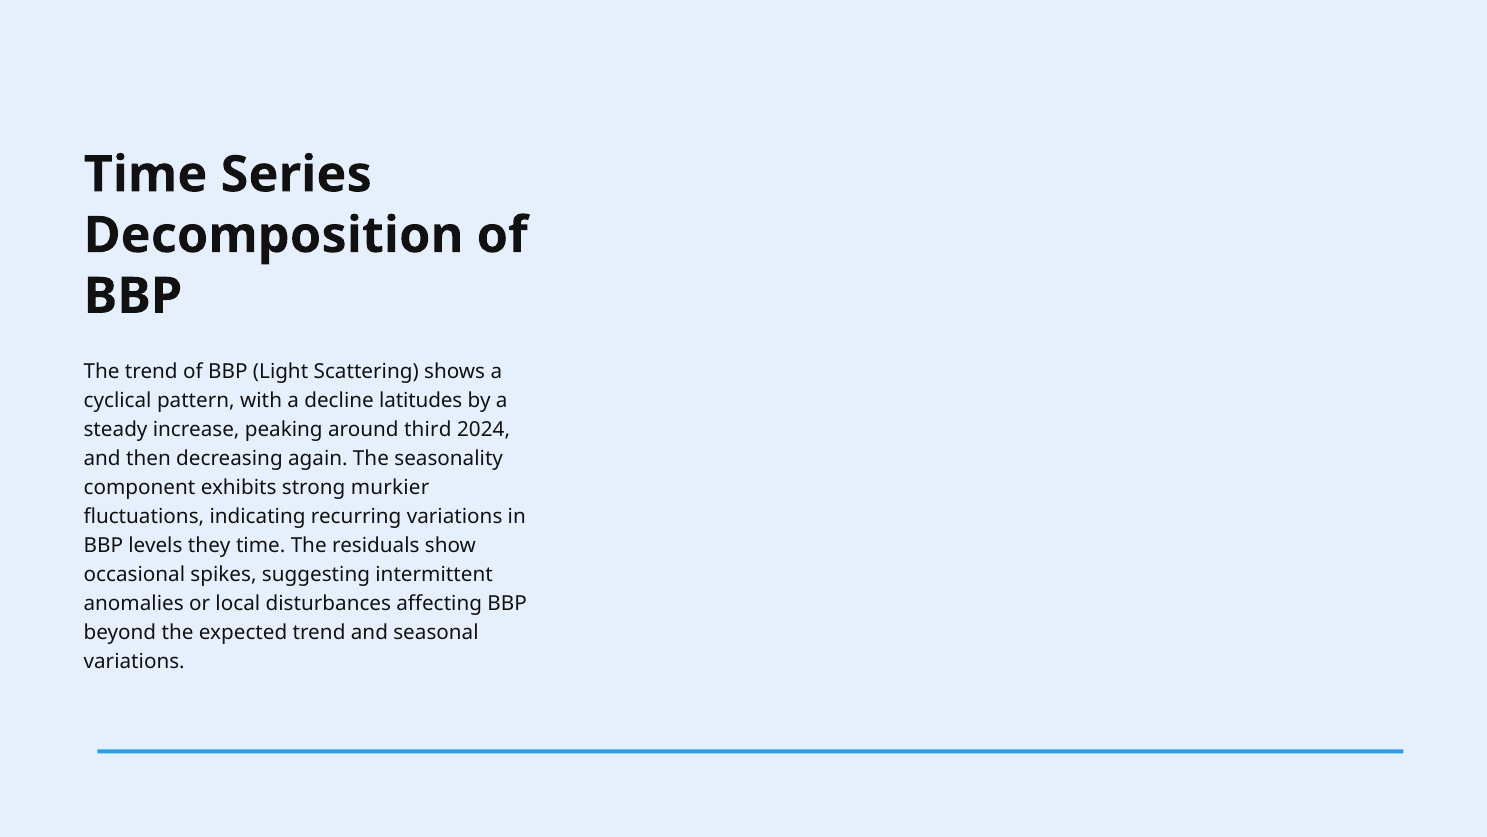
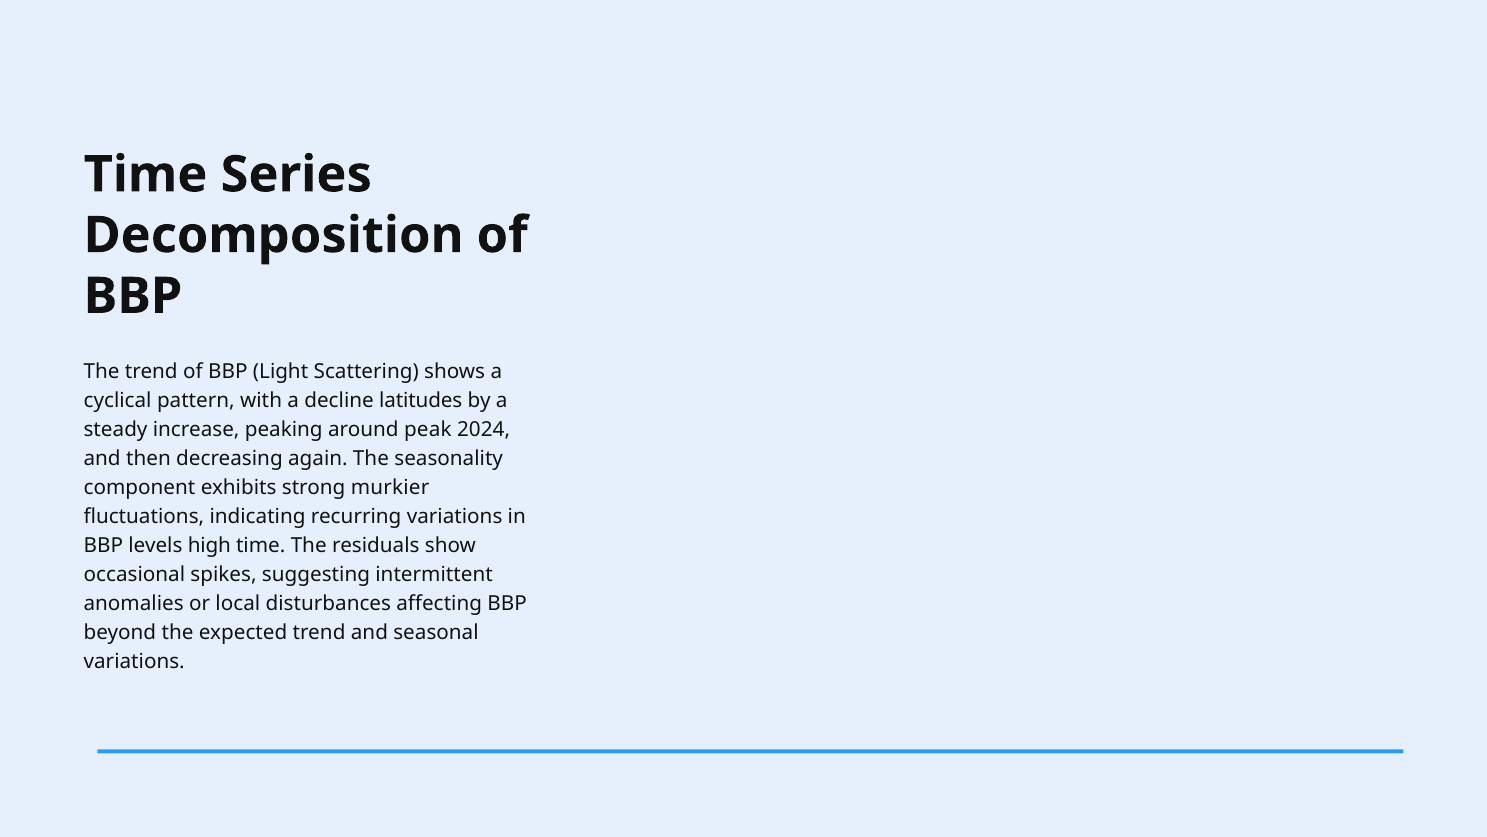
third: third -> peak
they: they -> high
